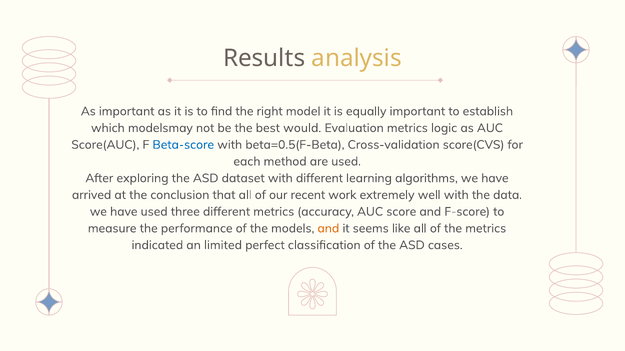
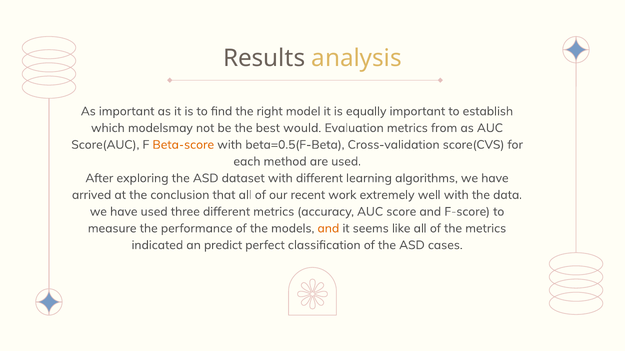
logic: logic -> from
Beta-score colour: blue -> orange
limited: limited -> predict
